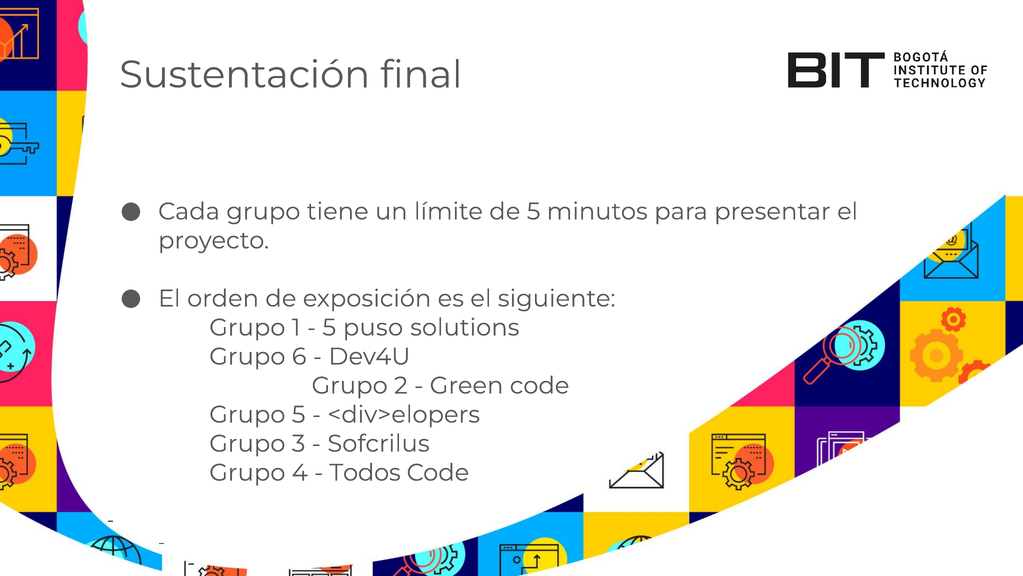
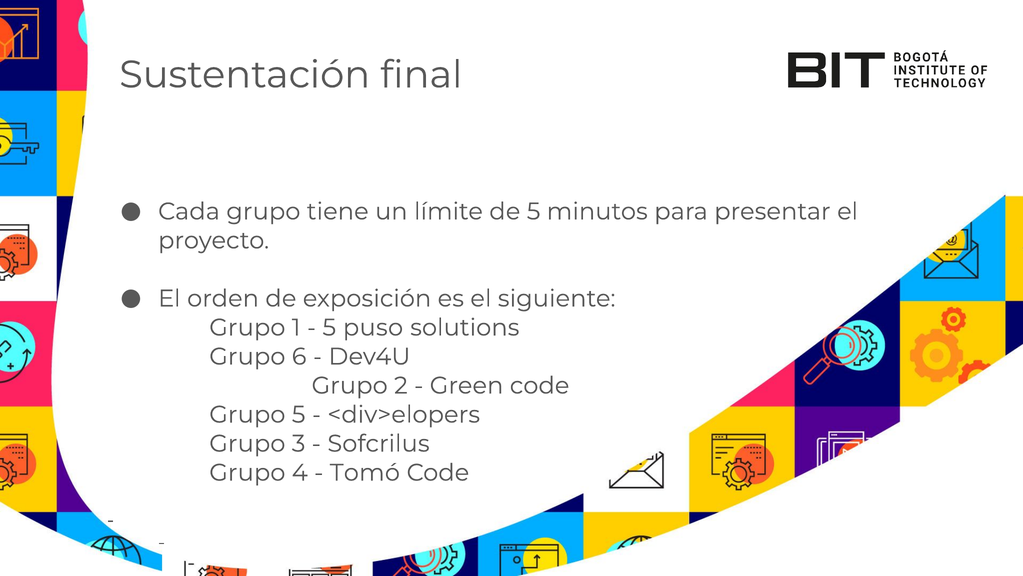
Todos: Todos -> Tomó
